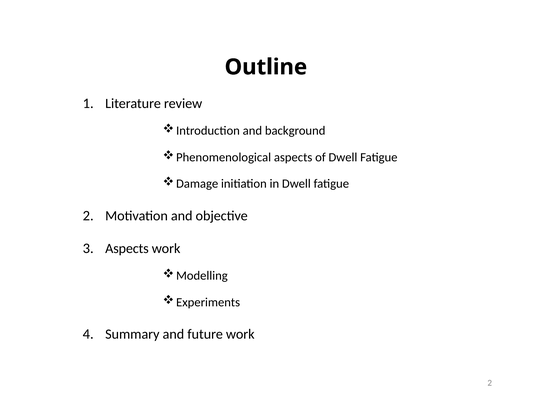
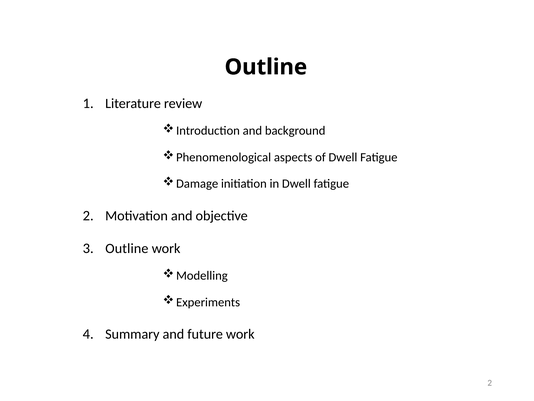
Aspects at (127, 248): Aspects -> Outline
